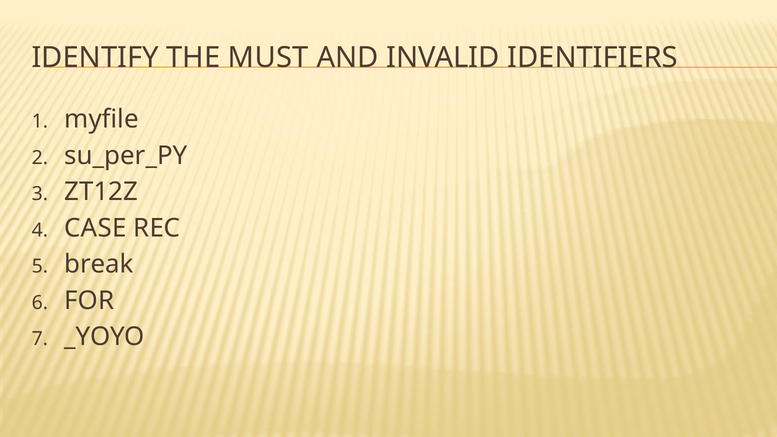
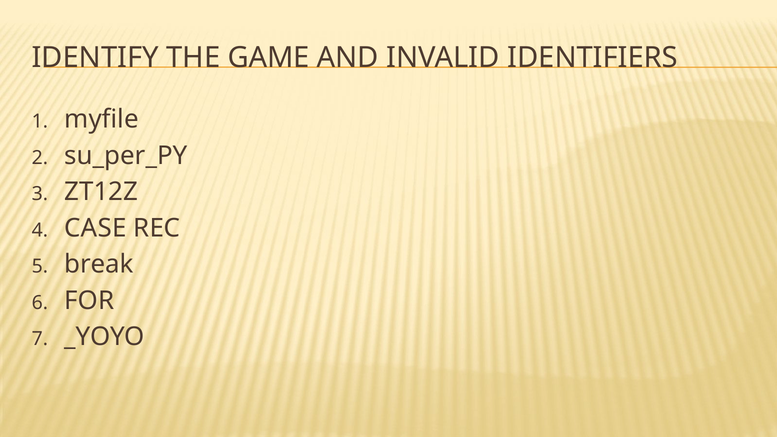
MUST: MUST -> GAME
